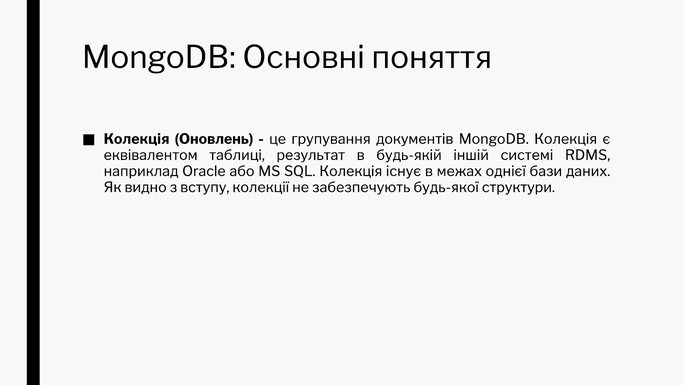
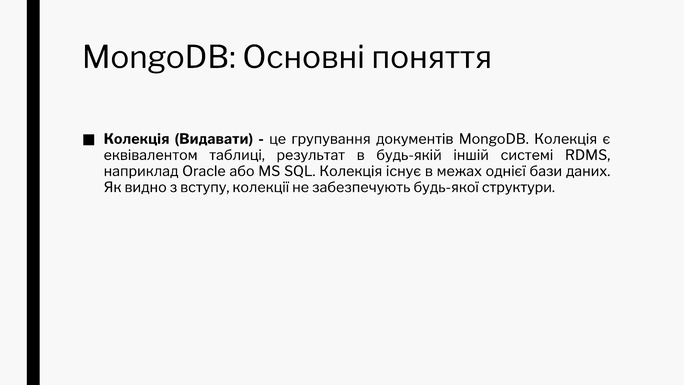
Оновлень: Оновлень -> Видавати
